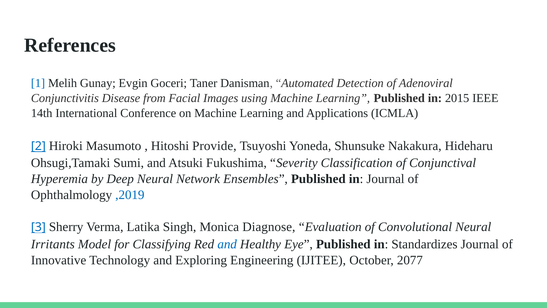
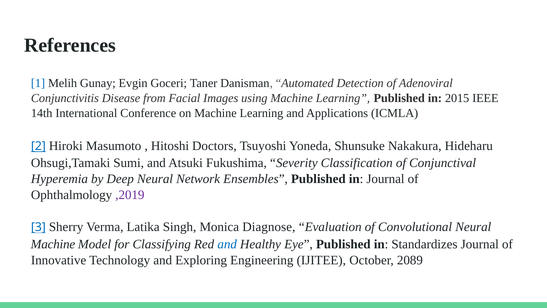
Provide: Provide -> Doctors
,2019 colour: blue -> purple
Irritants at (53, 244): Irritants -> Machine
2077: 2077 -> 2089
